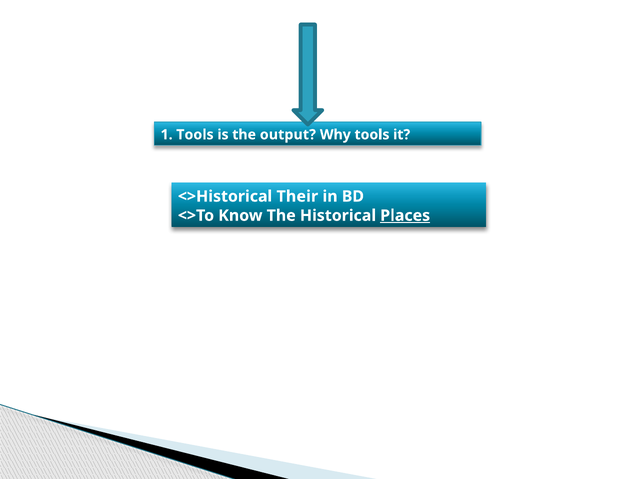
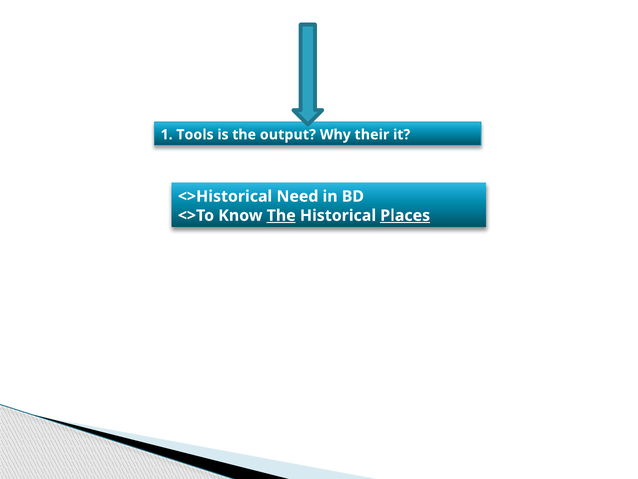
Why tools: tools -> their
Their: Their -> Need
The at (281, 215) underline: none -> present
